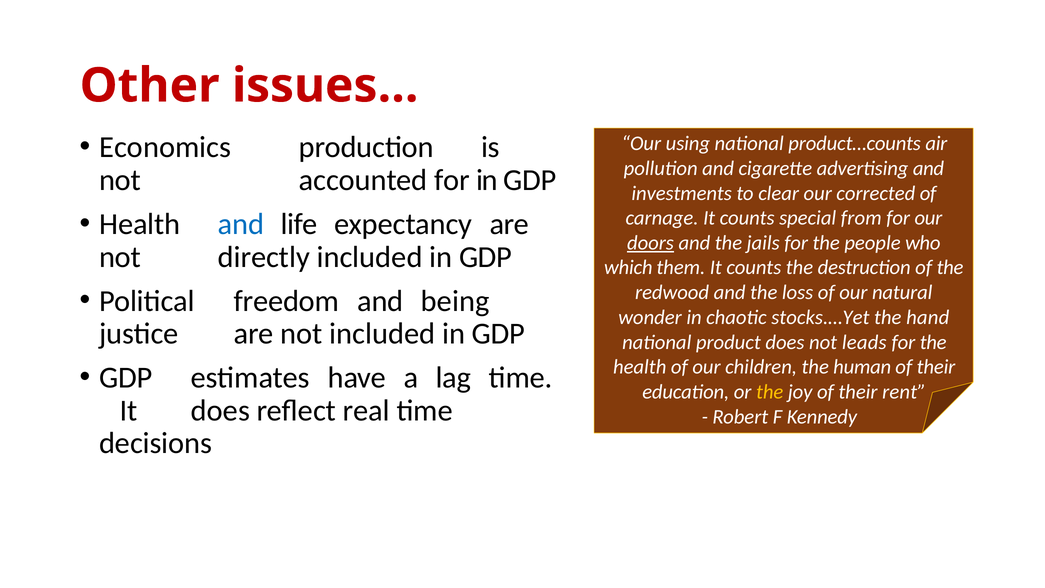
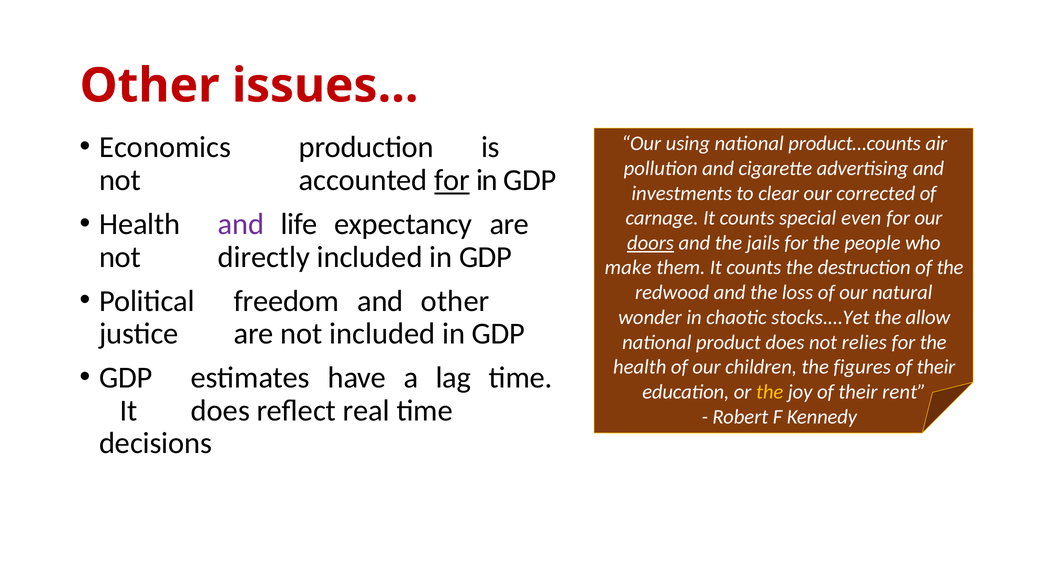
for at (452, 180) underline: none -> present
and at (241, 224) colour: blue -> purple
from: from -> even
which: which -> make
and being: being -> other
hand: hand -> allow
leads: leads -> relies
human: human -> figures
